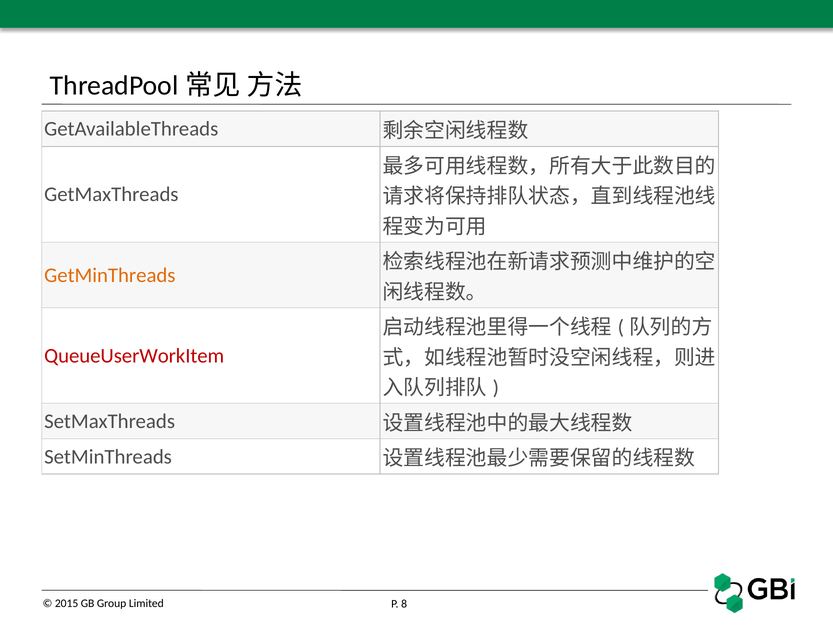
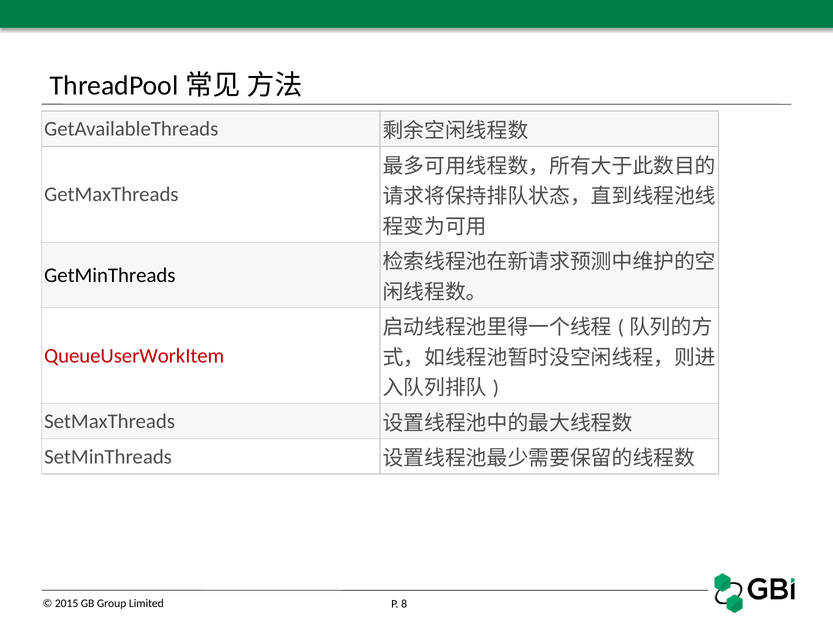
GetMinThreads colour: orange -> black
